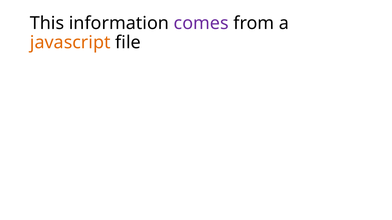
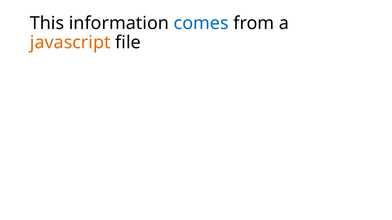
comes colour: purple -> blue
